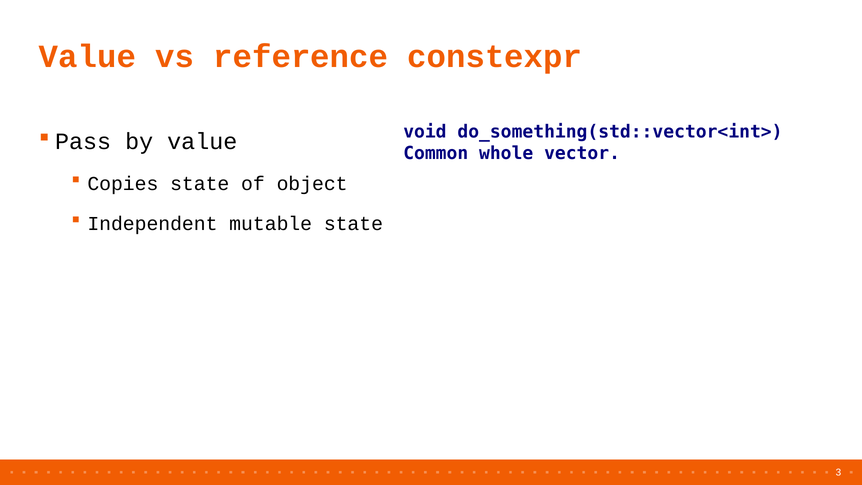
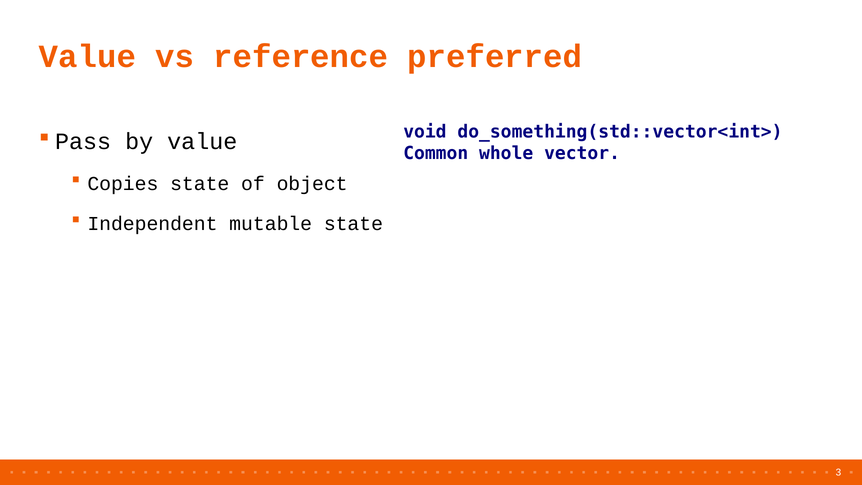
constexpr: constexpr -> preferred
